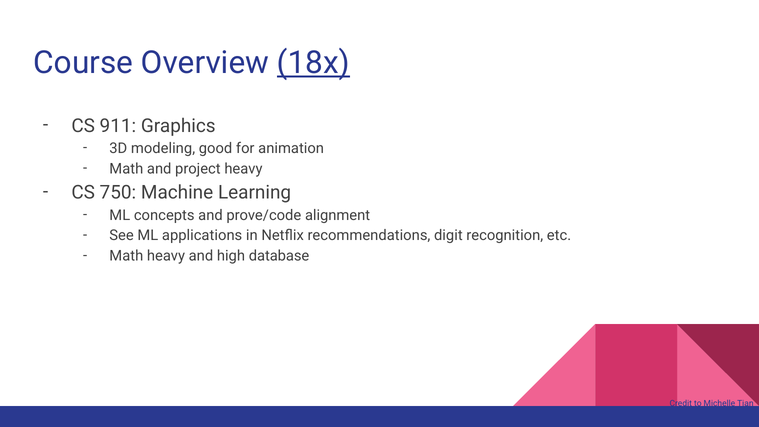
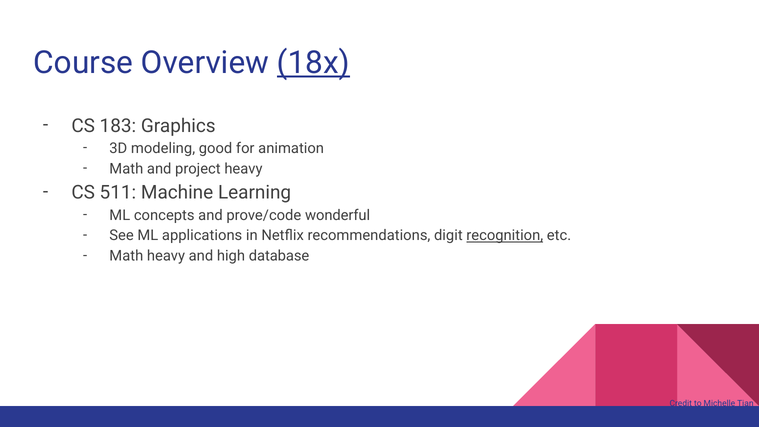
911: 911 -> 183
750: 750 -> 511
alignment: alignment -> wonderful
recognition underline: none -> present
